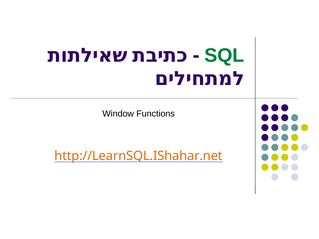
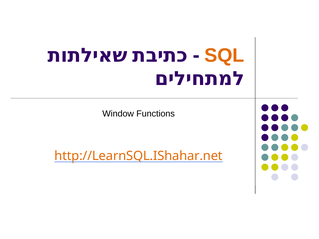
SQL colour: green -> orange
